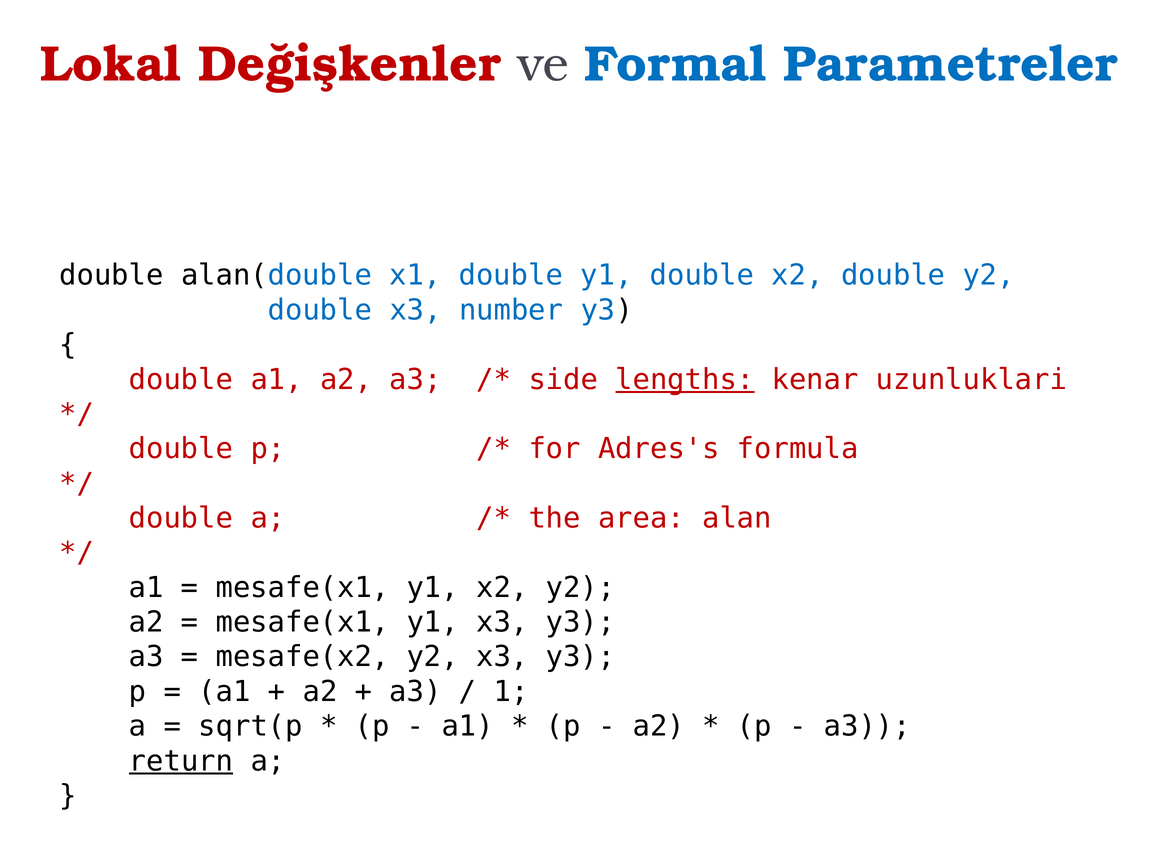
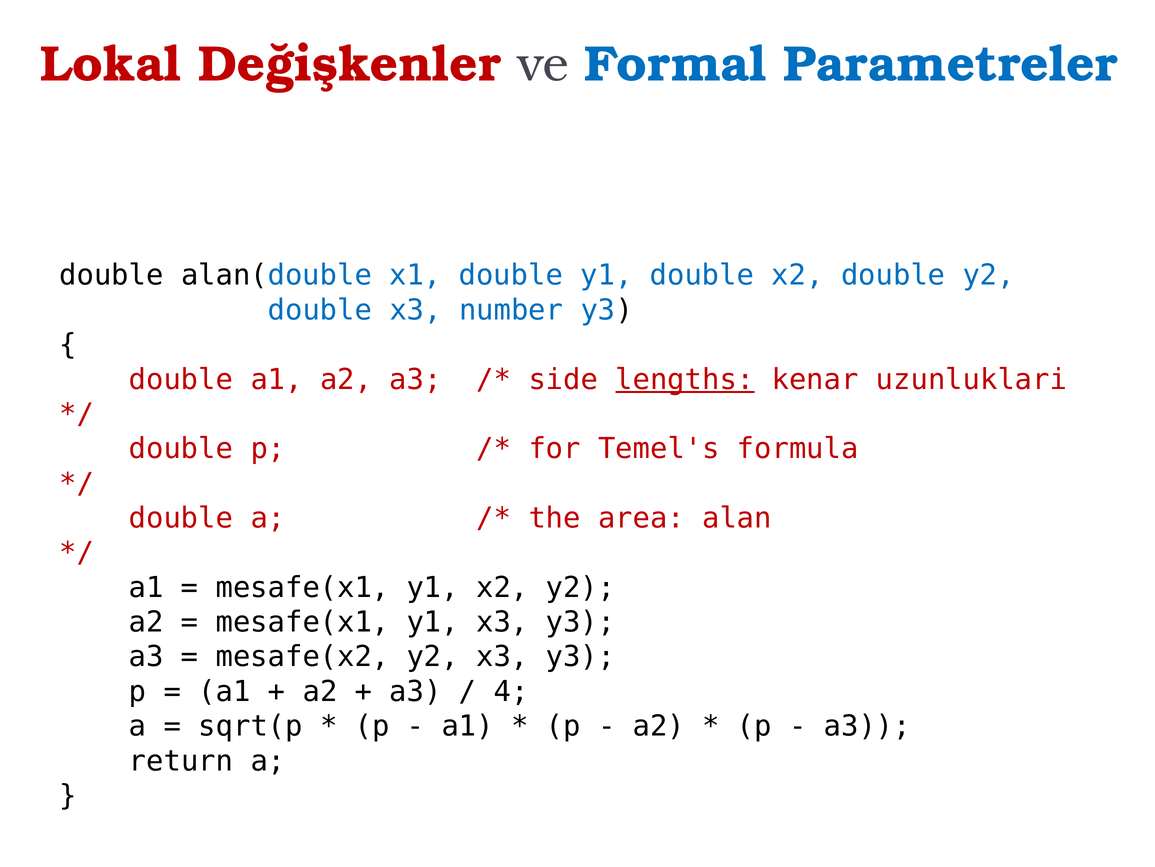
Adres's: Adres's -> Temel's
1: 1 -> 4
return underline: present -> none
